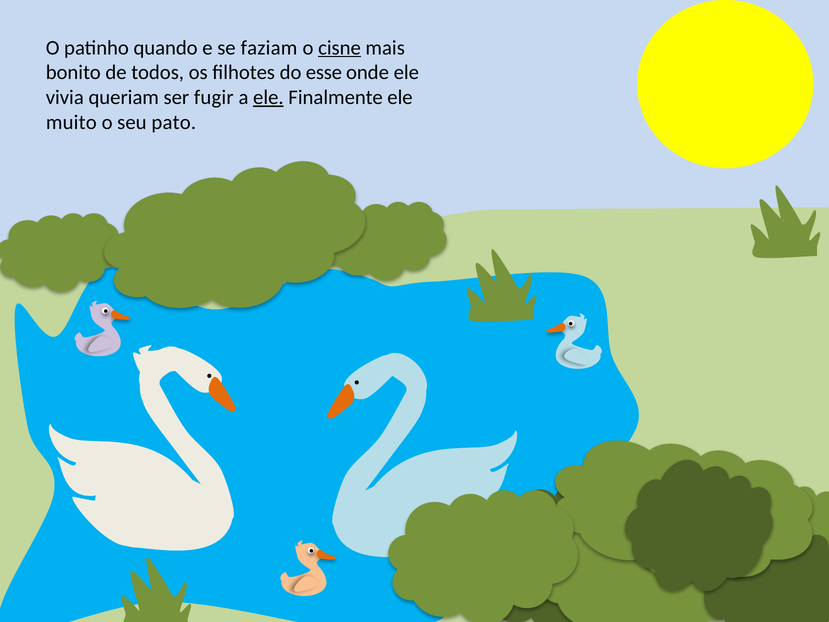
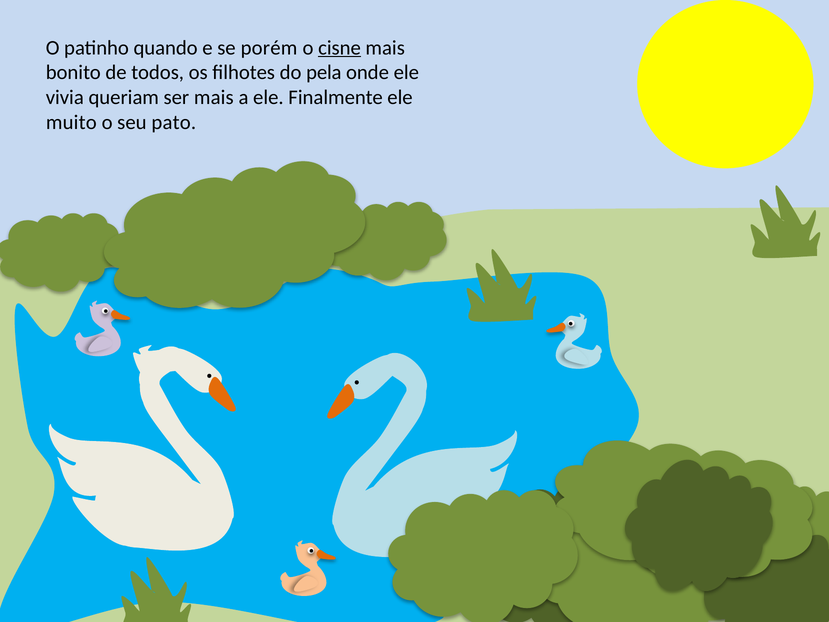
faziam: faziam -> porém
esse: esse -> pela
ser fugir: fugir -> mais
ele at (268, 97) underline: present -> none
